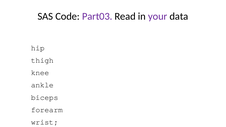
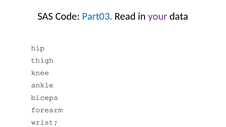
Part03 colour: purple -> blue
